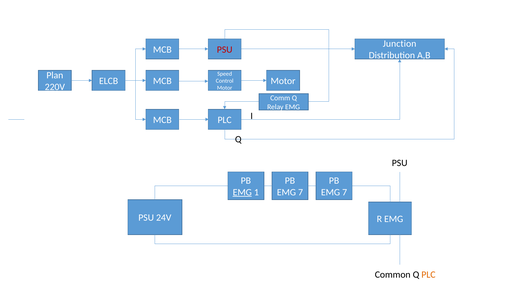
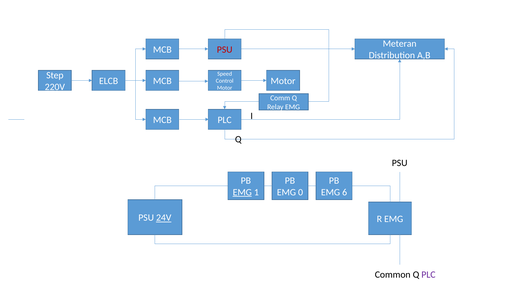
Junction: Junction -> Meteran
Plan: Plan -> Step
7 at (301, 192): 7 -> 0
7 at (345, 192): 7 -> 6
24V underline: none -> present
PLC at (428, 275) colour: orange -> purple
